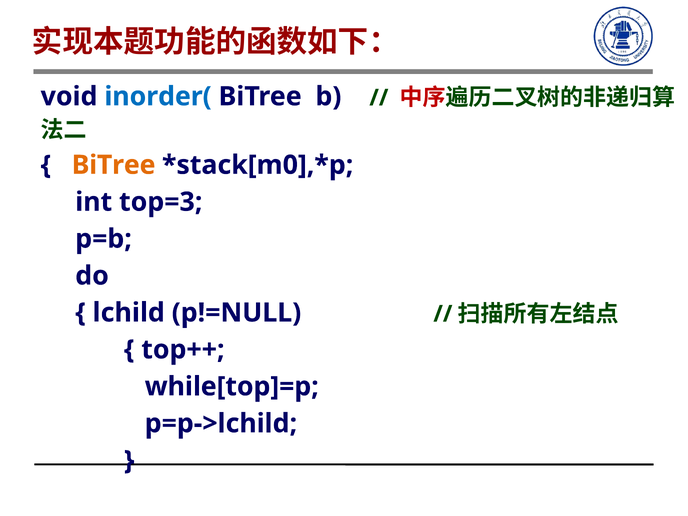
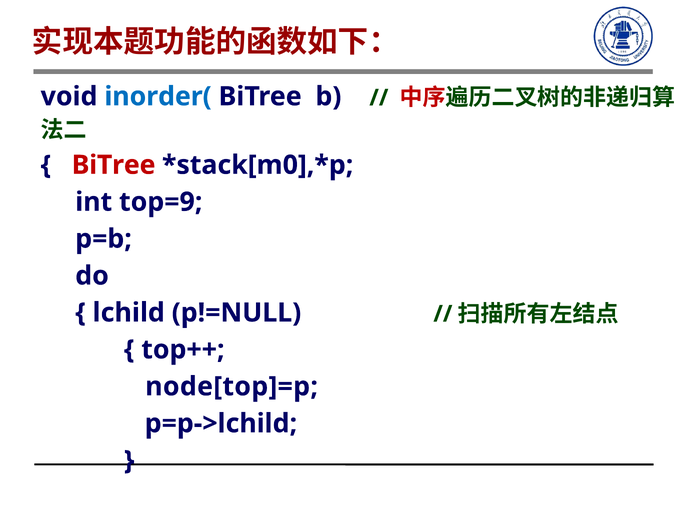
BiTree at (114, 165) colour: orange -> red
top=3: top=3 -> top=9
while[top]=p: while[top]=p -> node[top]=p
